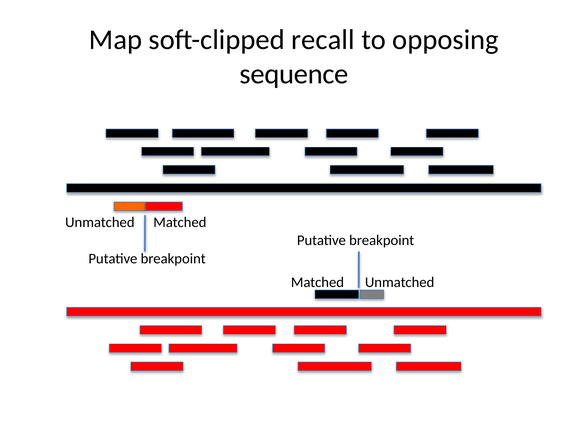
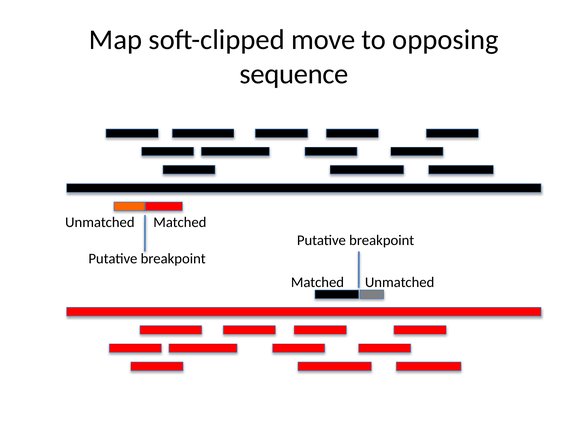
recall: recall -> move
